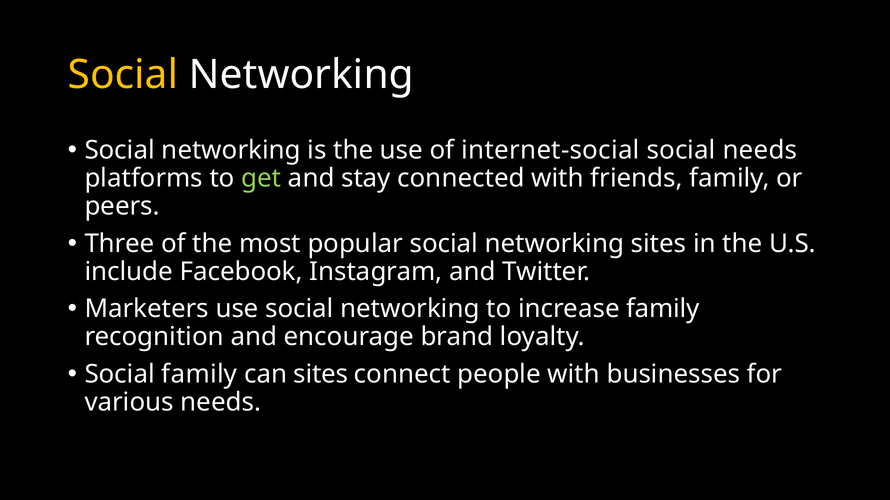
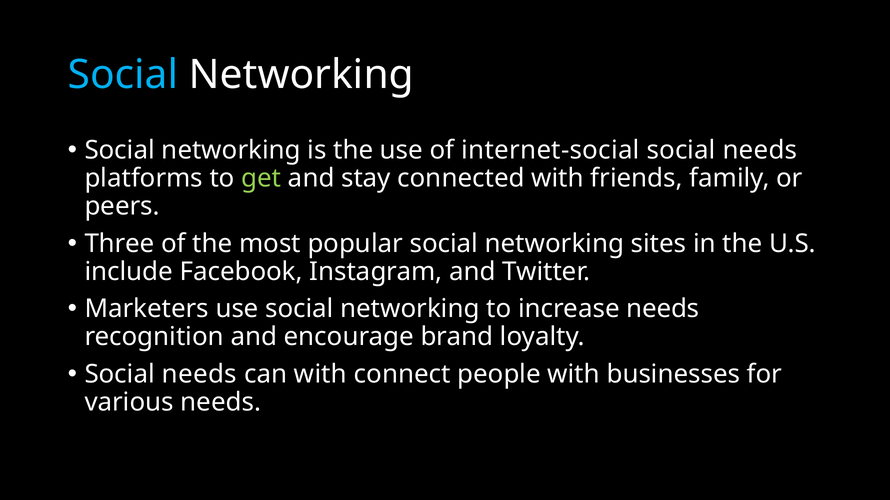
Social at (123, 75) colour: yellow -> light blue
increase family: family -> needs
family at (199, 375): family -> needs
can sites: sites -> with
